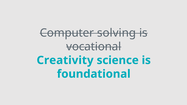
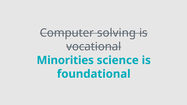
Creativity: Creativity -> Minorities
